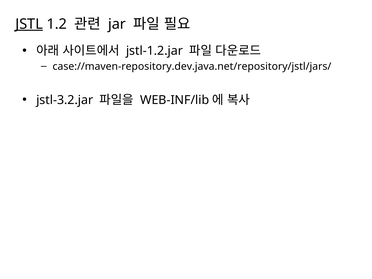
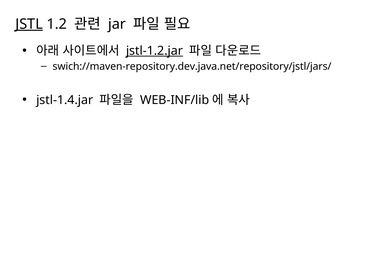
jstl-1.2.jar underline: none -> present
case://maven-repository.dev.java.net/repository/jstl/jars/: case://maven-repository.dev.java.net/repository/jstl/jars/ -> swich://maven-repository.dev.java.net/repository/jstl/jars/
jstl-3.2.jar: jstl-3.2.jar -> jstl-1.4.jar
